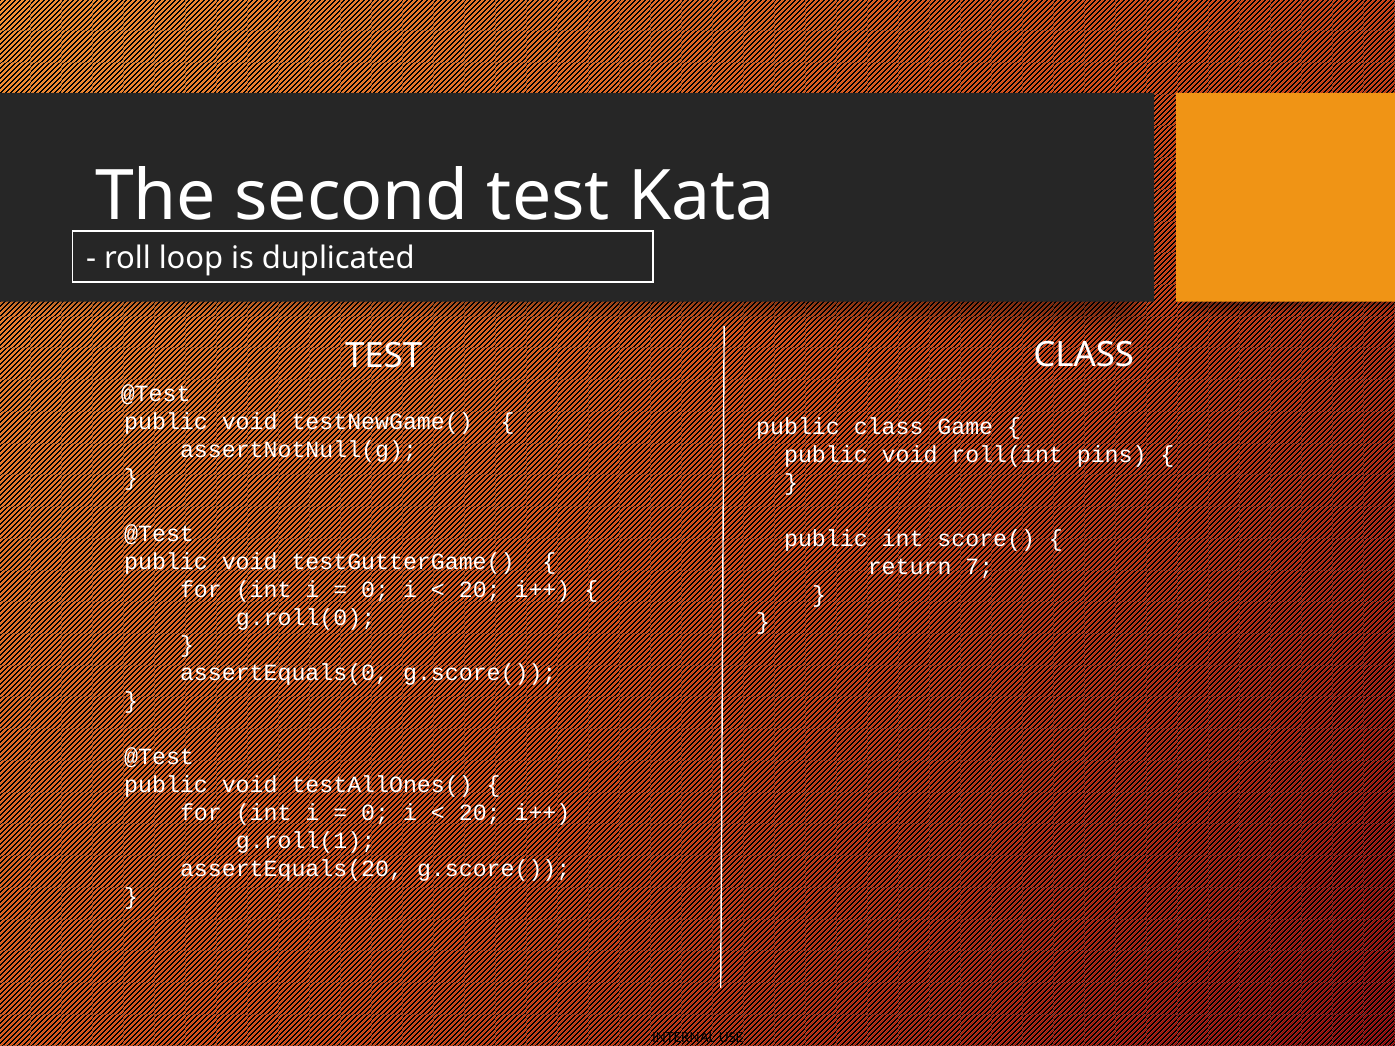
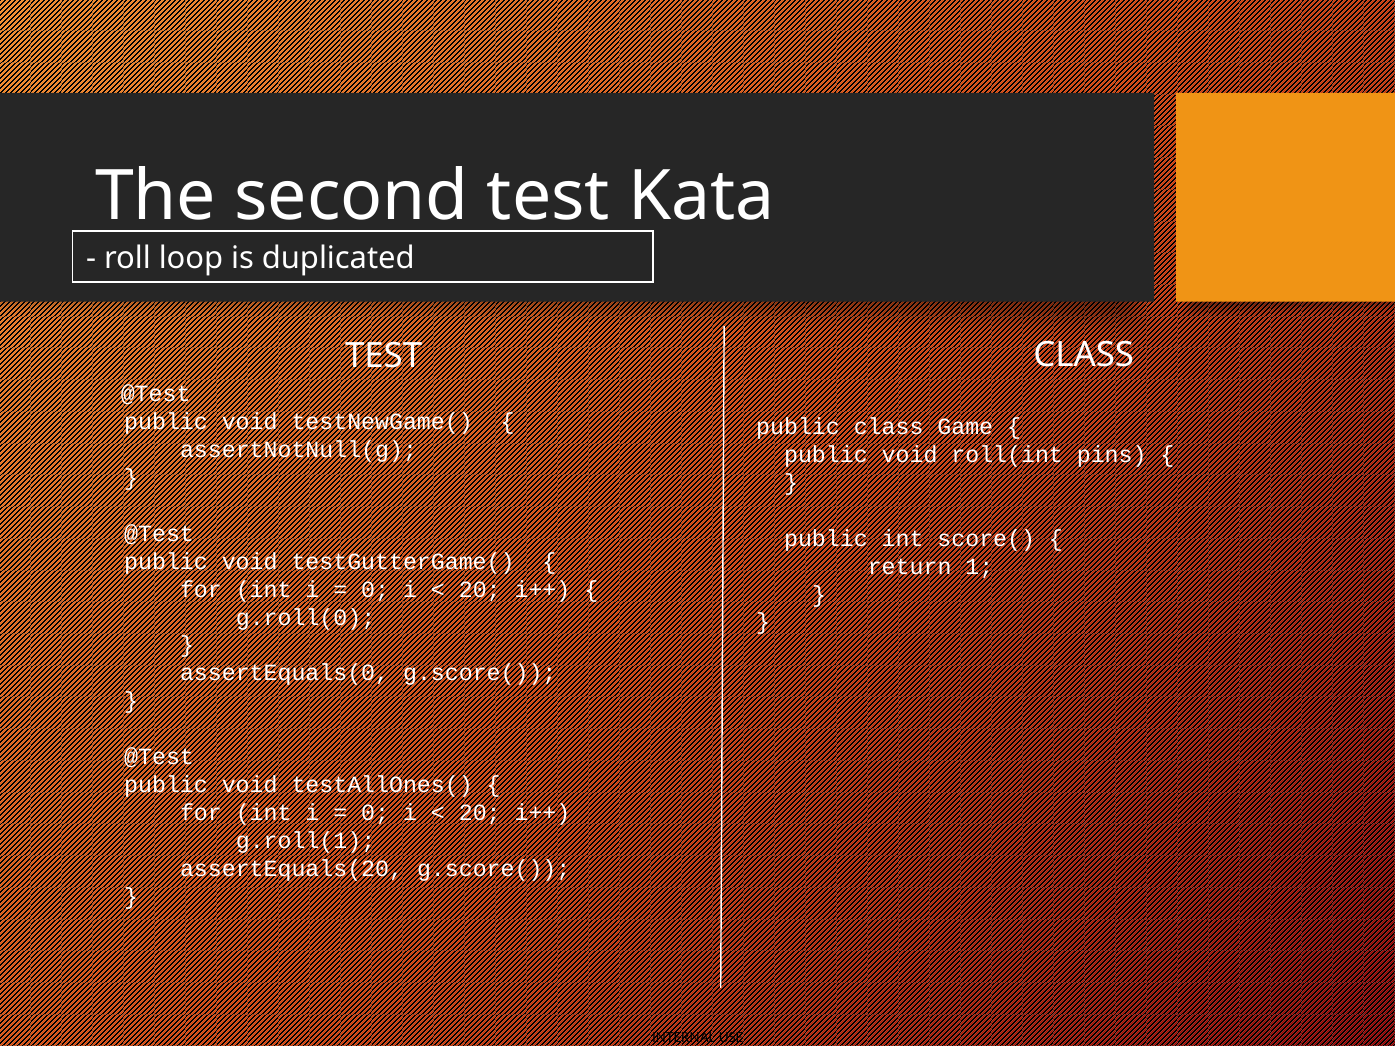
7: 7 -> 1
